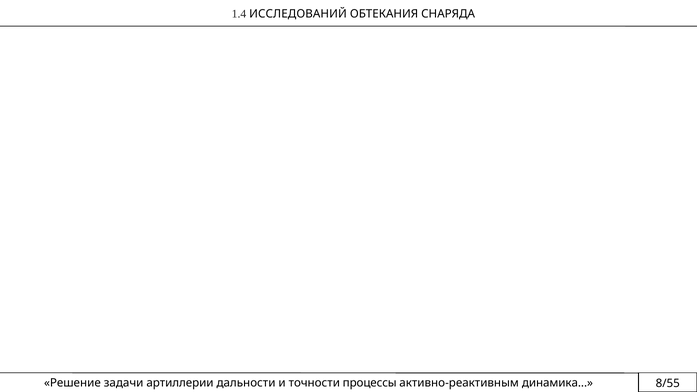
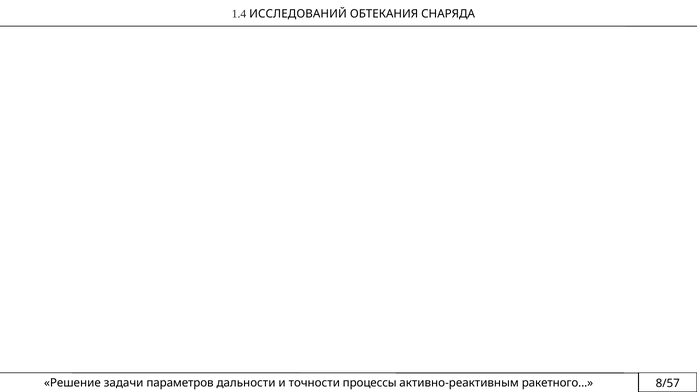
артиллерии: артиллерии -> параметров
динамика: динамика -> ракетного
8/55: 8/55 -> 8/57
